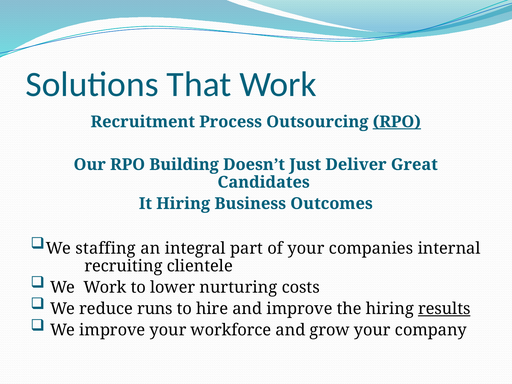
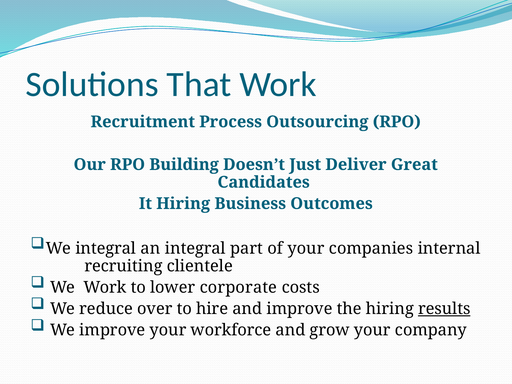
RPO at (397, 122) underline: present -> none
We staffing: staffing -> integral
nurturing: nurturing -> corporate
runs: runs -> over
